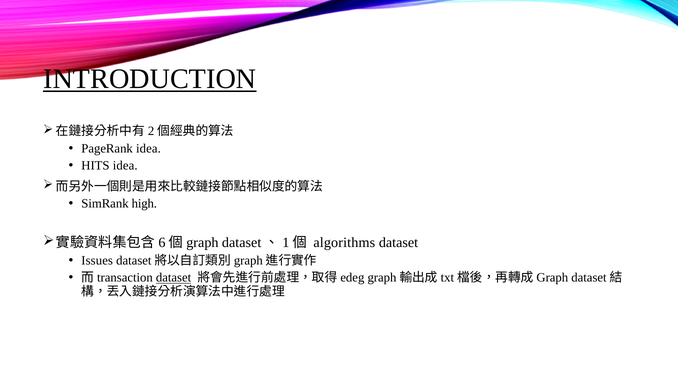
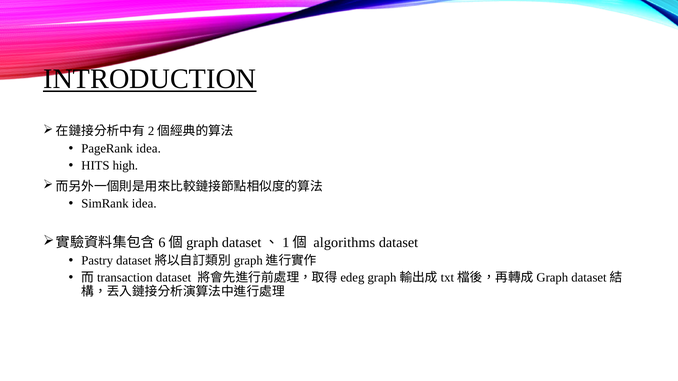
HITS idea: idea -> high
SimRank high: high -> idea
Issues: Issues -> Pastry
dataset at (174, 278) underline: present -> none
